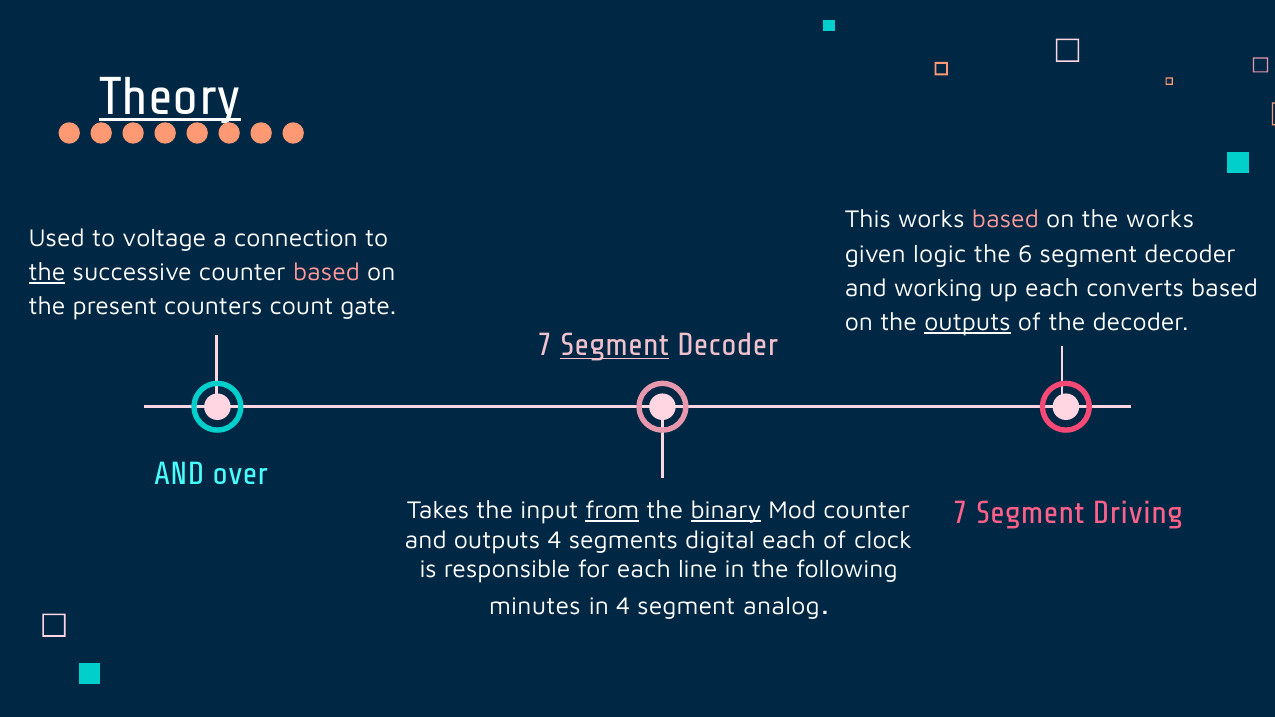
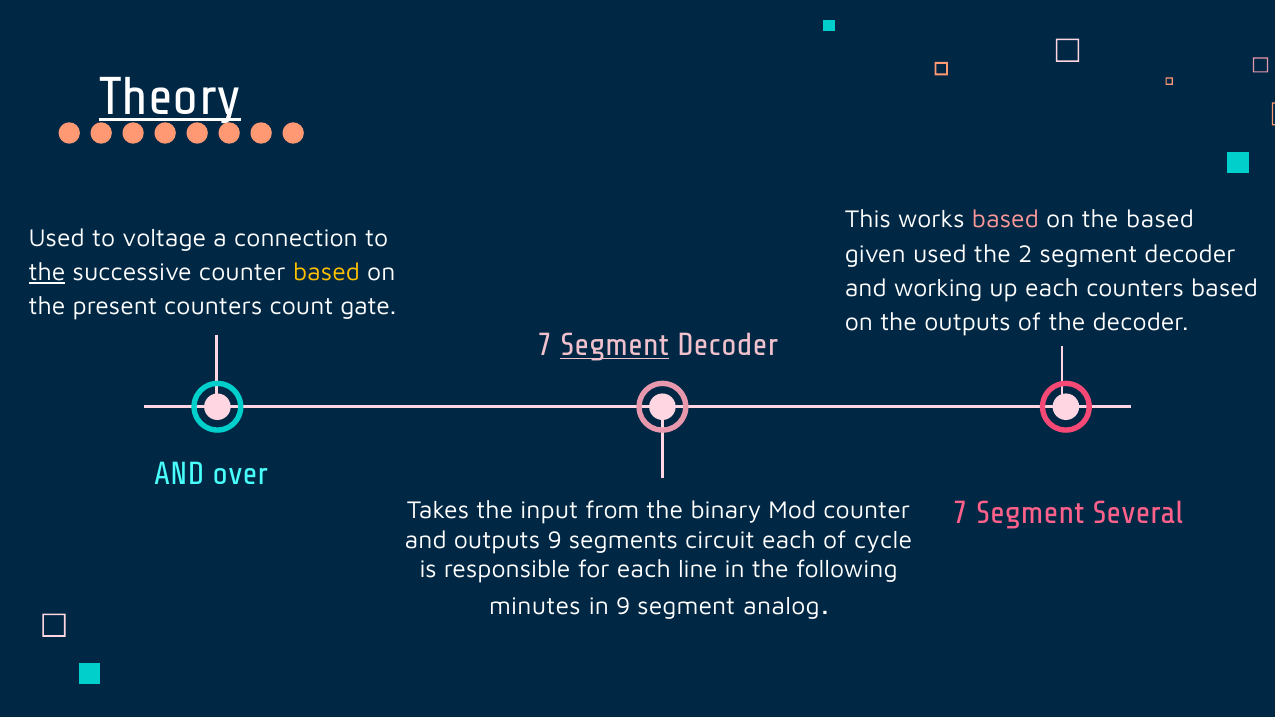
the works: works -> based
given logic: logic -> used
6: 6 -> 2
based at (327, 272) colour: pink -> yellow
each converts: converts -> counters
outputs at (967, 322) underline: present -> none
from underline: present -> none
binary underline: present -> none
Driving: Driving -> Several
outputs 4: 4 -> 9
digital: digital -> circuit
clock: clock -> cycle
in 4: 4 -> 9
